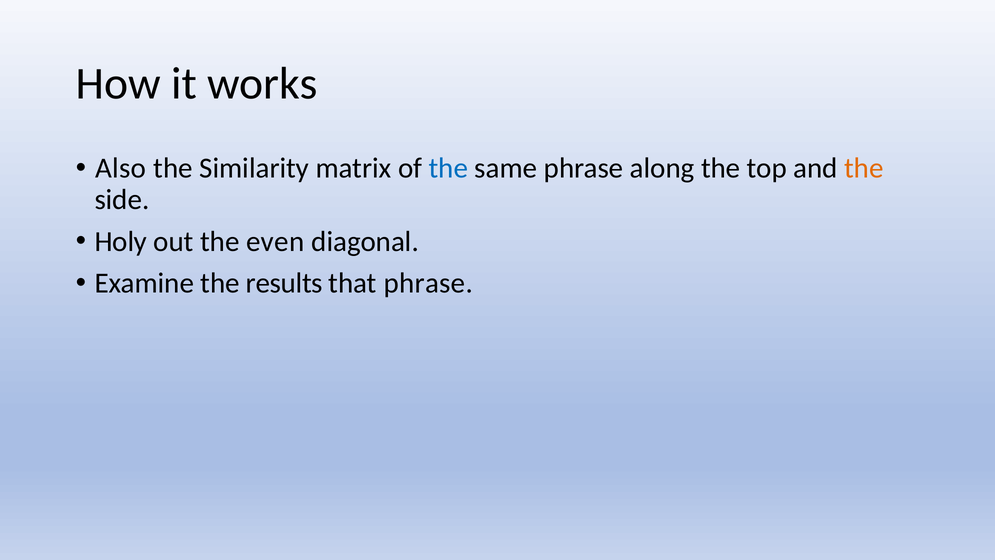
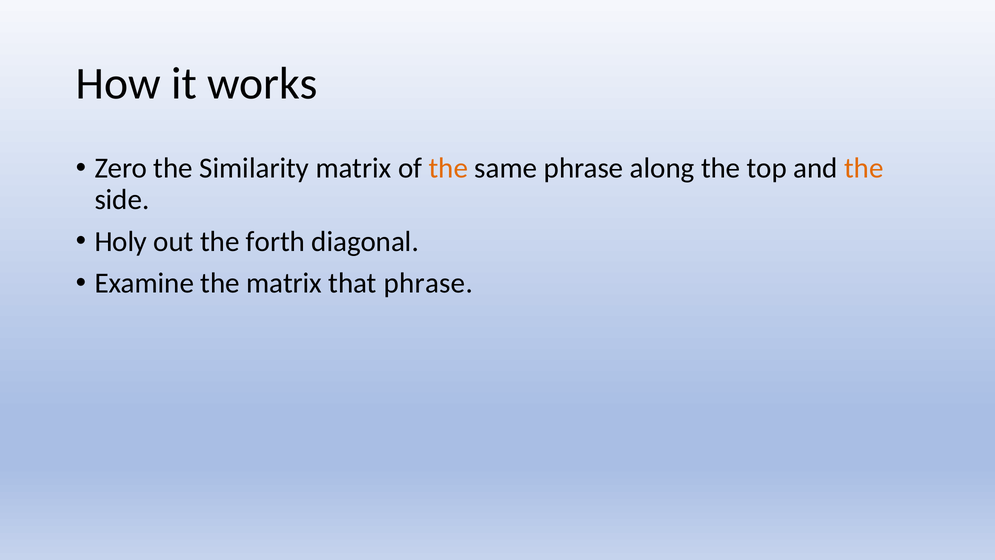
Also: Also -> Zero
the at (448, 168) colour: blue -> orange
even: even -> forth
the results: results -> matrix
